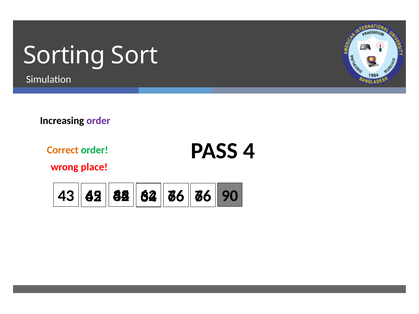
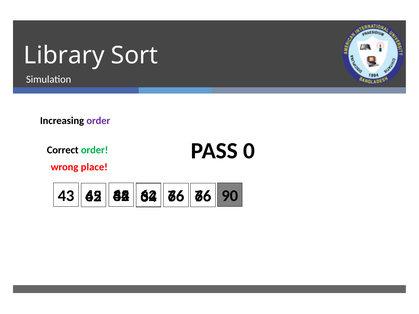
Sorting: Sorting -> Library
4: 4 -> 0
Correct colour: orange -> black
